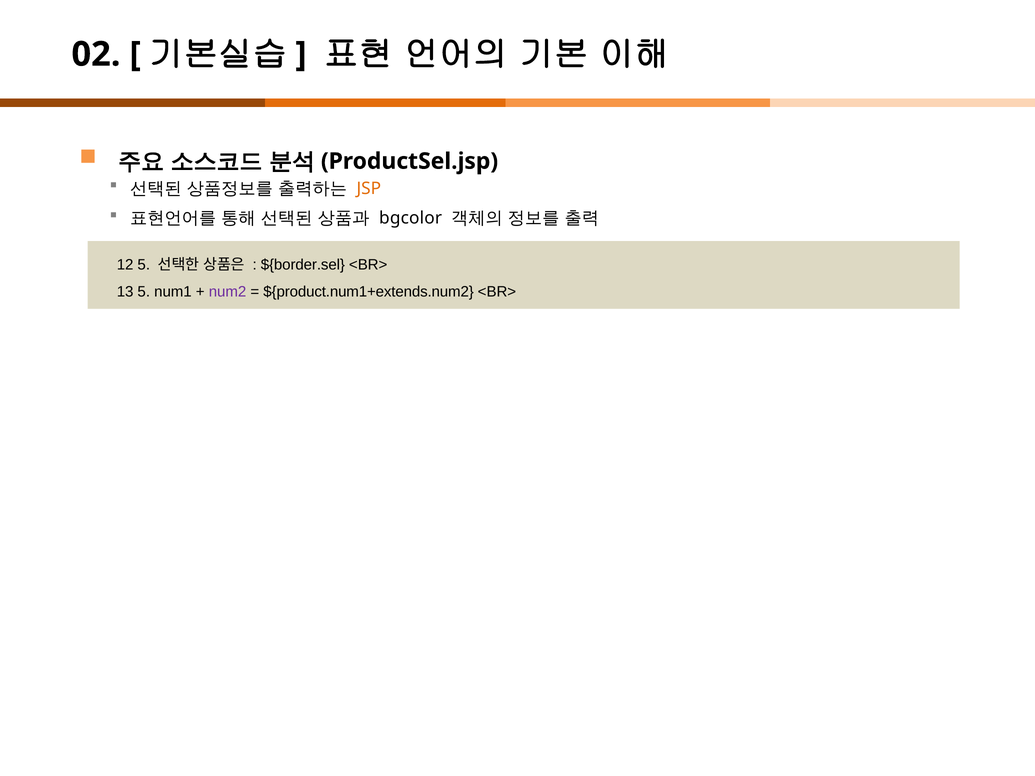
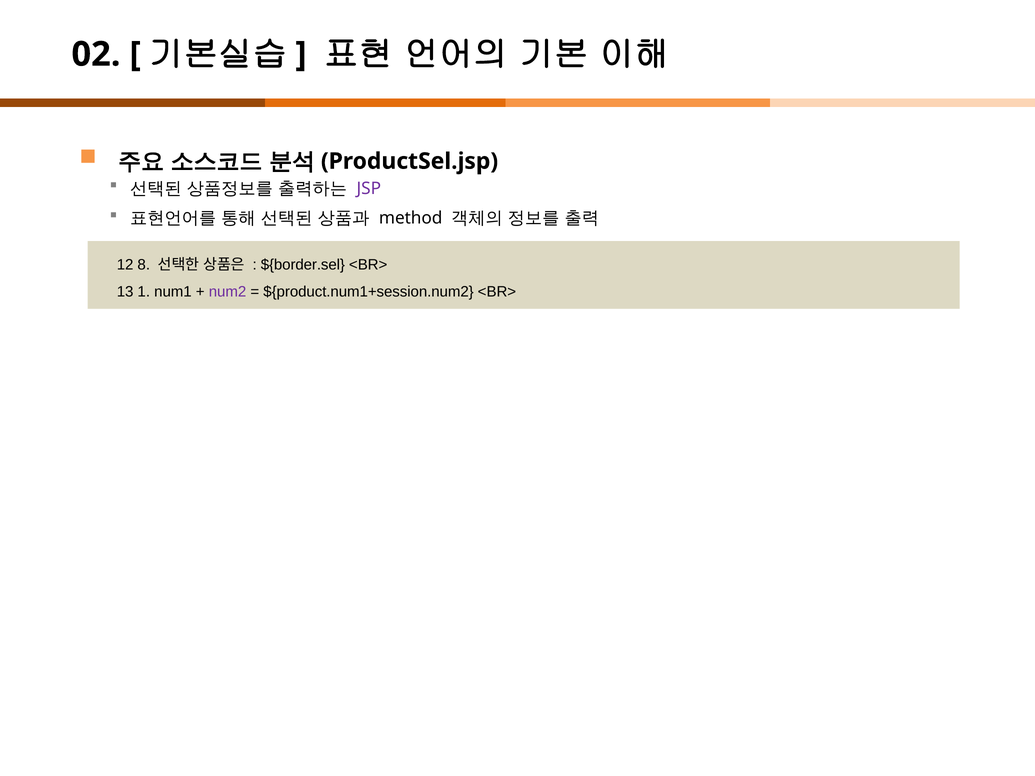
JSP colour: orange -> purple
bgcolor: bgcolor -> method
12 5: 5 -> 8
13 5: 5 -> 1
${product.num1+extends.num2: ${product.num1+extends.num2 -> ${product.num1+session.num2
